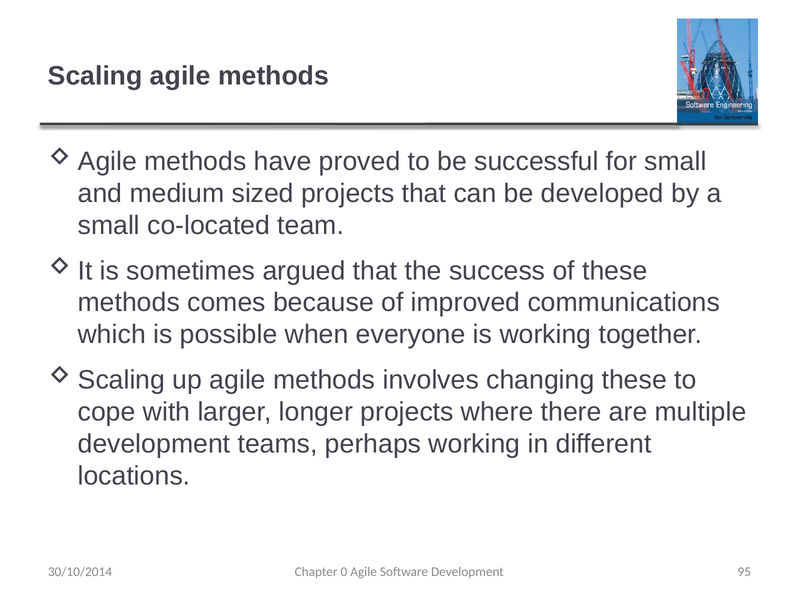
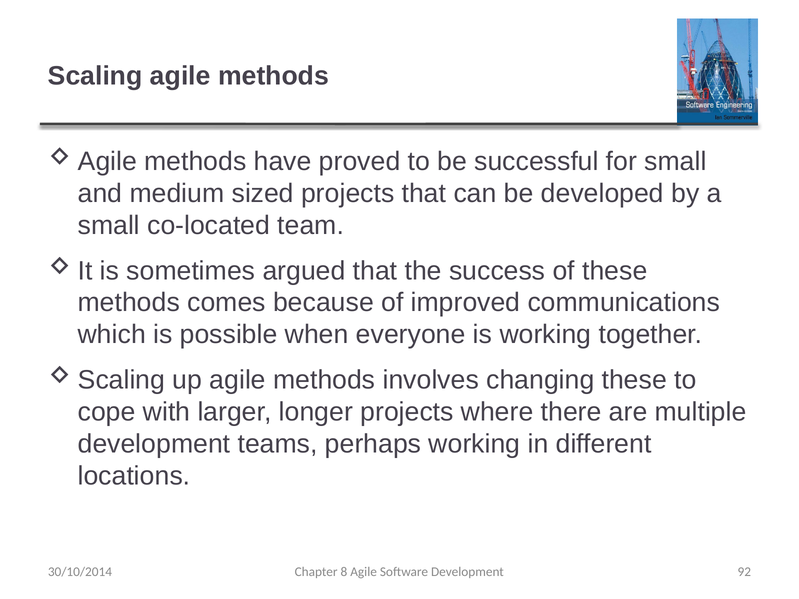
0: 0 -> 8
95: 95 -> 92
